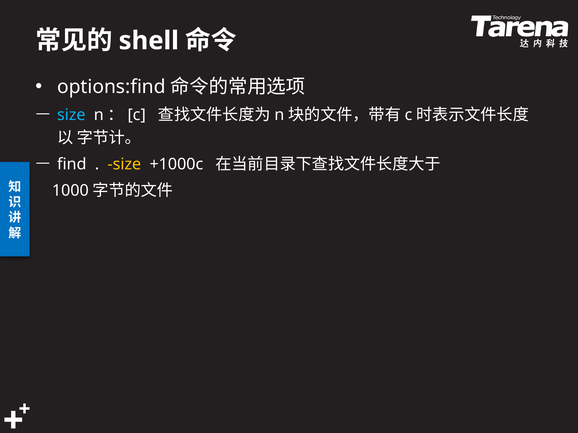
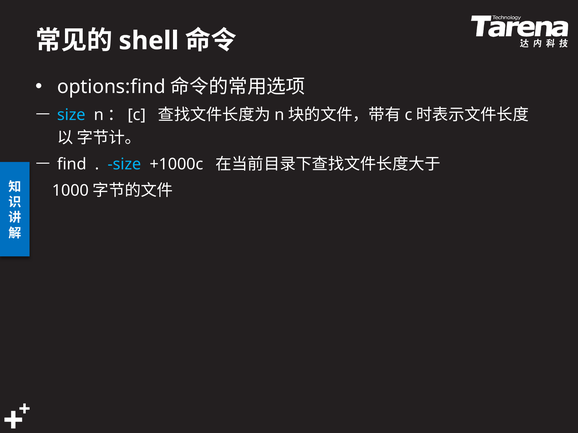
size at (124, 164) colour: yellow -> light blue
